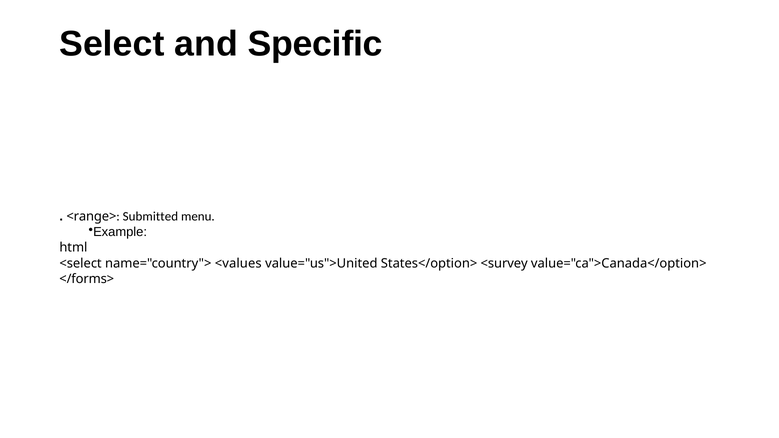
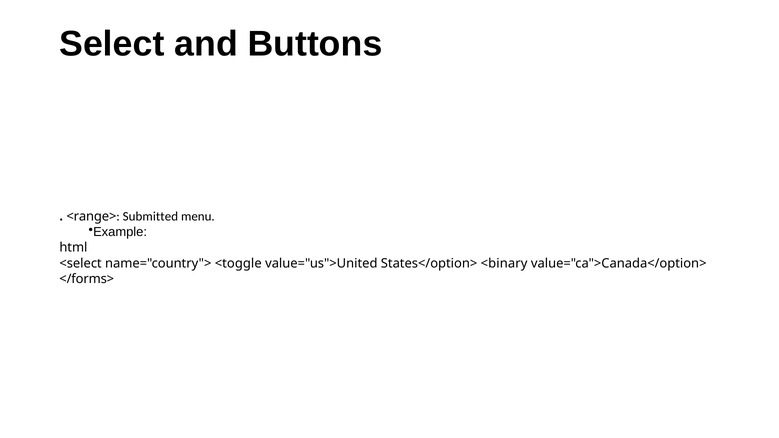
Specific: Specific -> Buttons
<values: <values -> <toggle
<survey: <survey -> <binary
